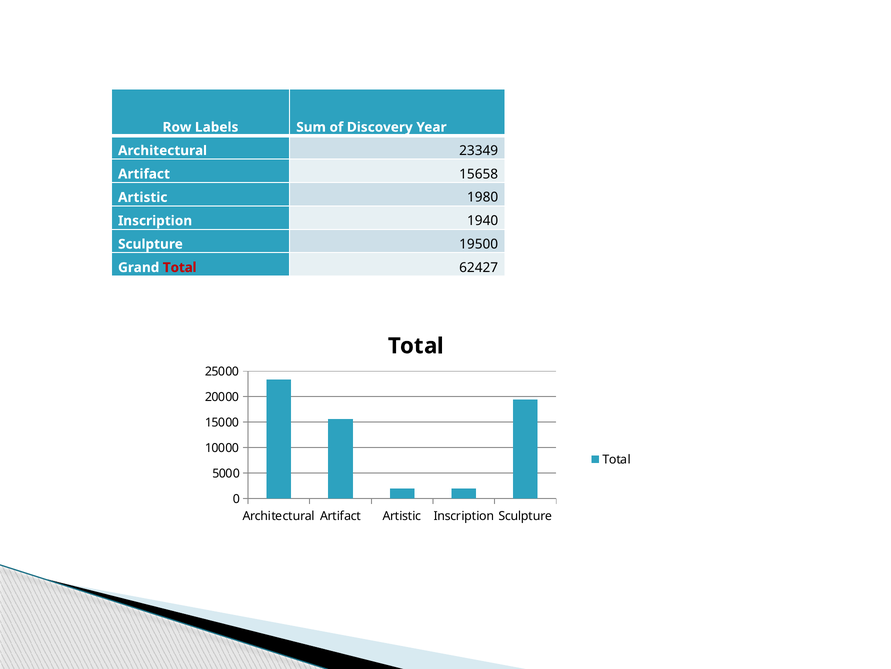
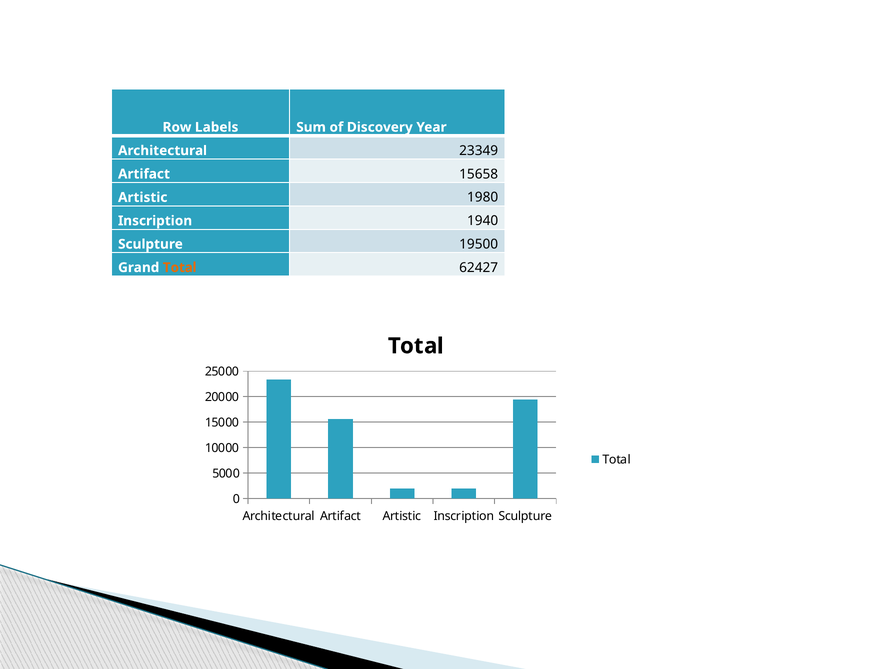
Total at (180, 267) colour: red -> orange
